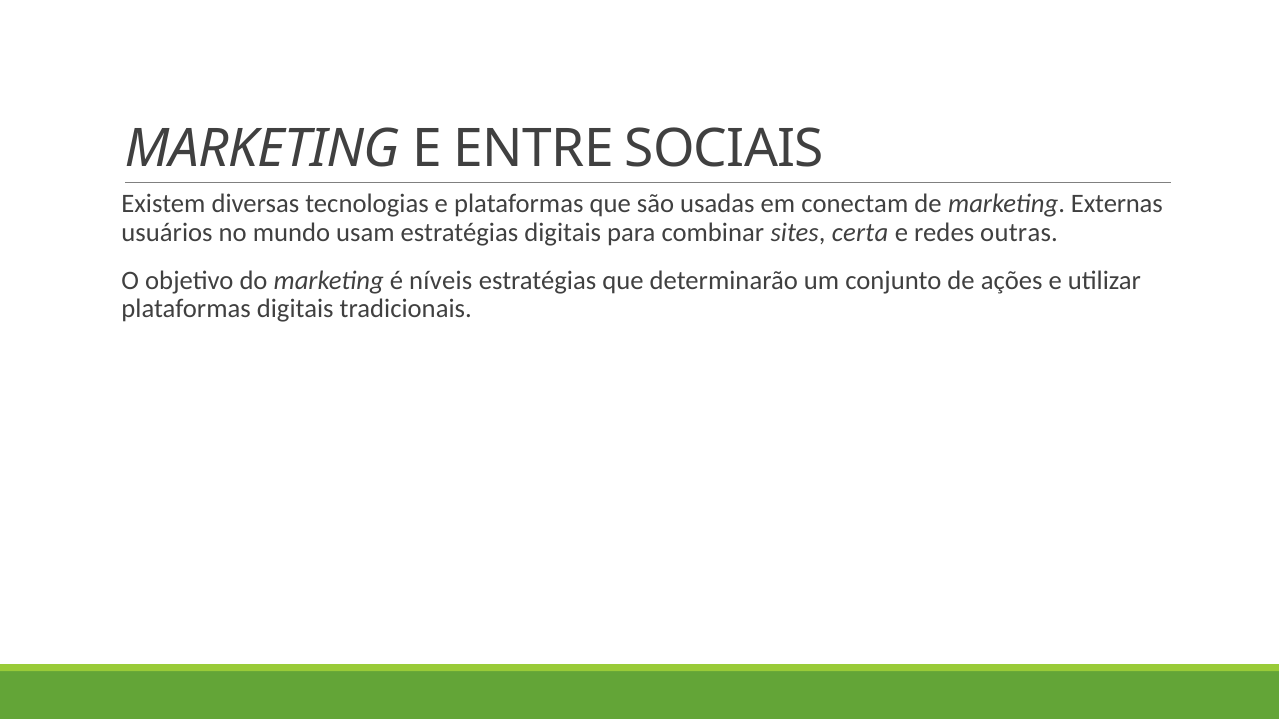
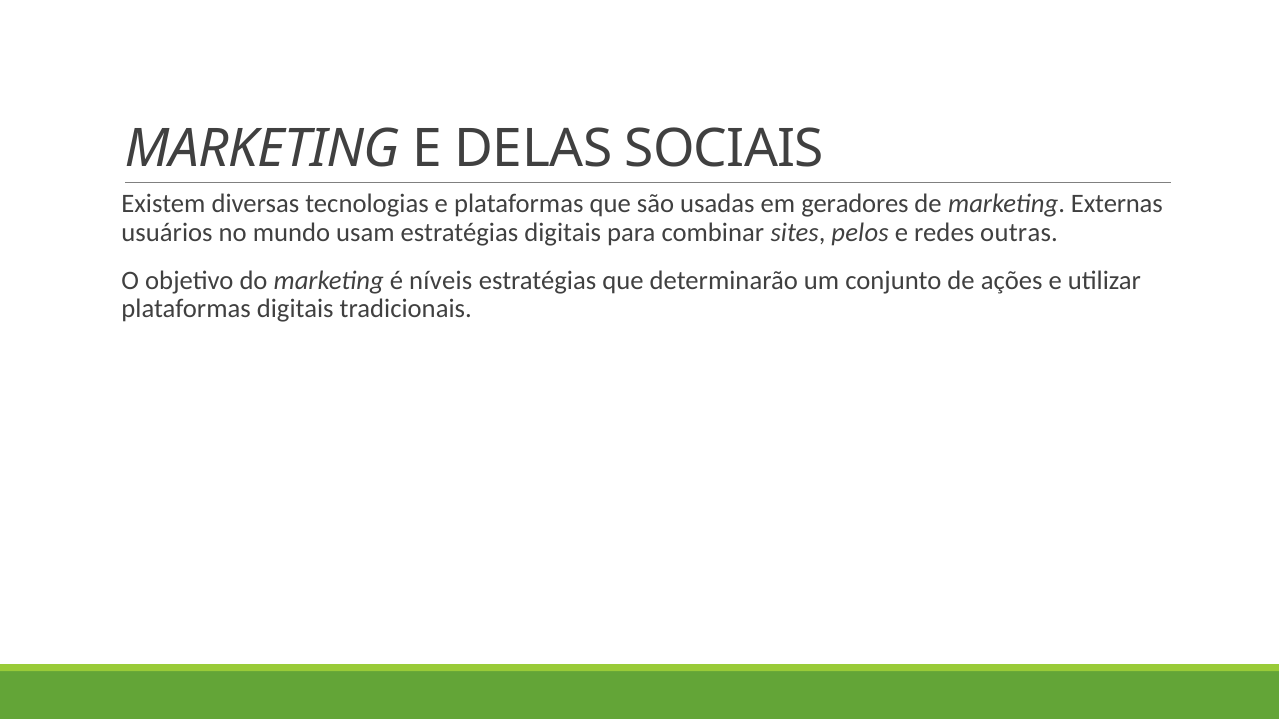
ENTRE: ENTRE -> DELAS
conectam: conectam -> geradores
certa: certa -> pelos
